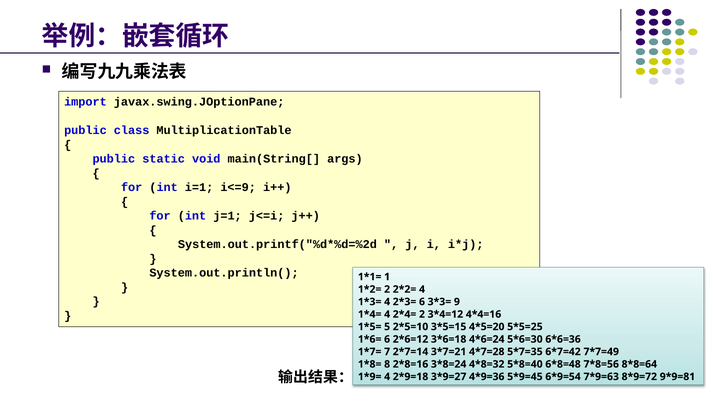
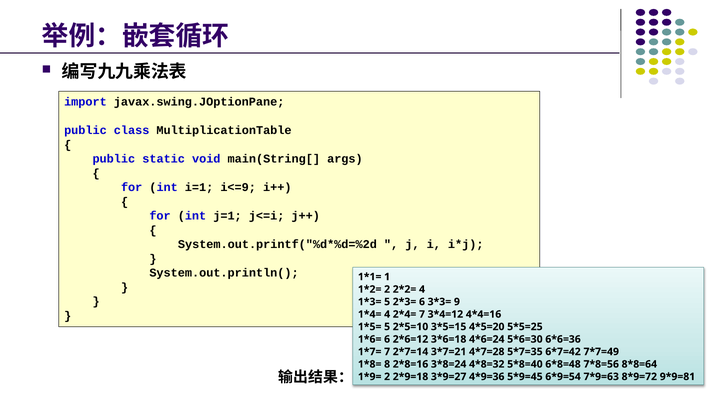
4 at (387, 302): 4 -> 5
2 at (422, 314): 2 -> 7
4 at (387, 377): 4 -> 2
